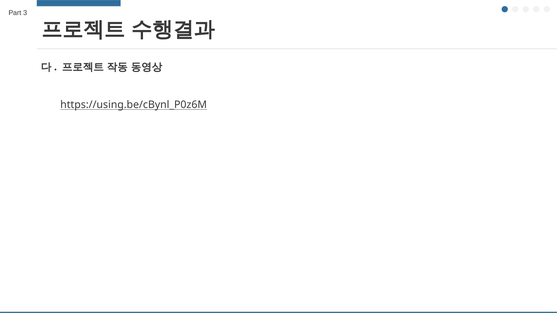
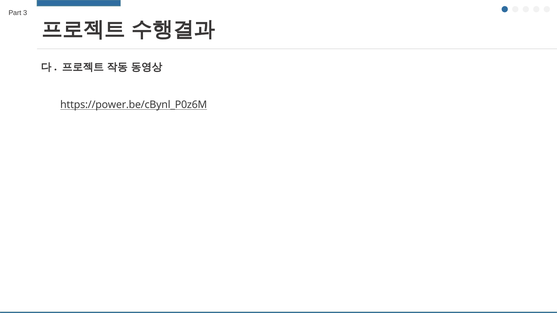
https://using.be/cBynl_P0z6M: https://using.be/cBynl_P0z6M -> https://power.be/cBynl_P0z6M
